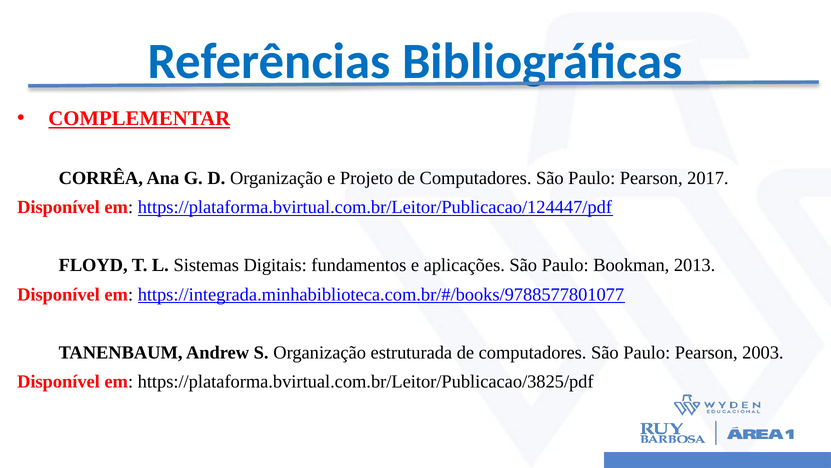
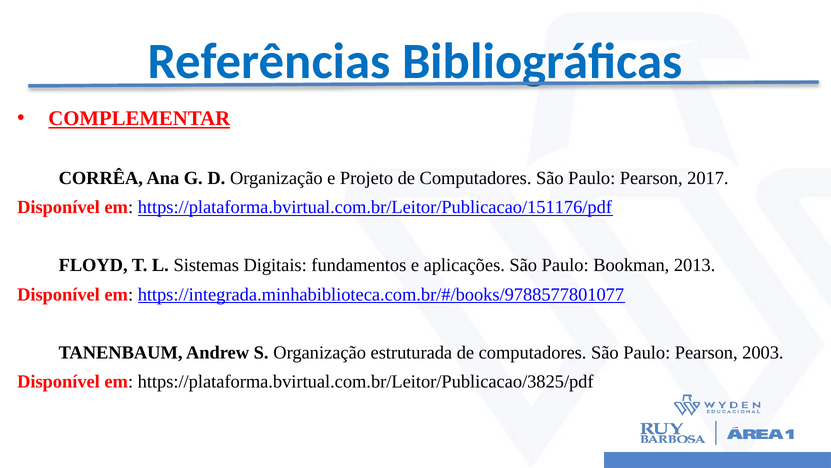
https://plataforma.bvirtual.com.br/Leitor/Publicacao/124447/pdf: https://plataforma.bvirtual.com.br/Leitor/Publicacao/124447/pdf -> https://plataforma.bvirtual.com.br/Leitor/Publicacao/151176/pdf
